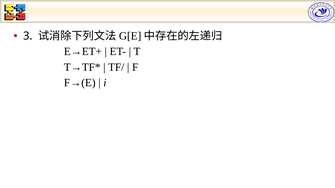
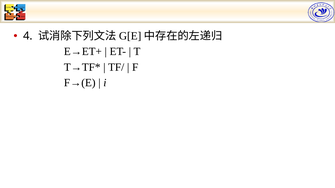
3: 3 -> 4
